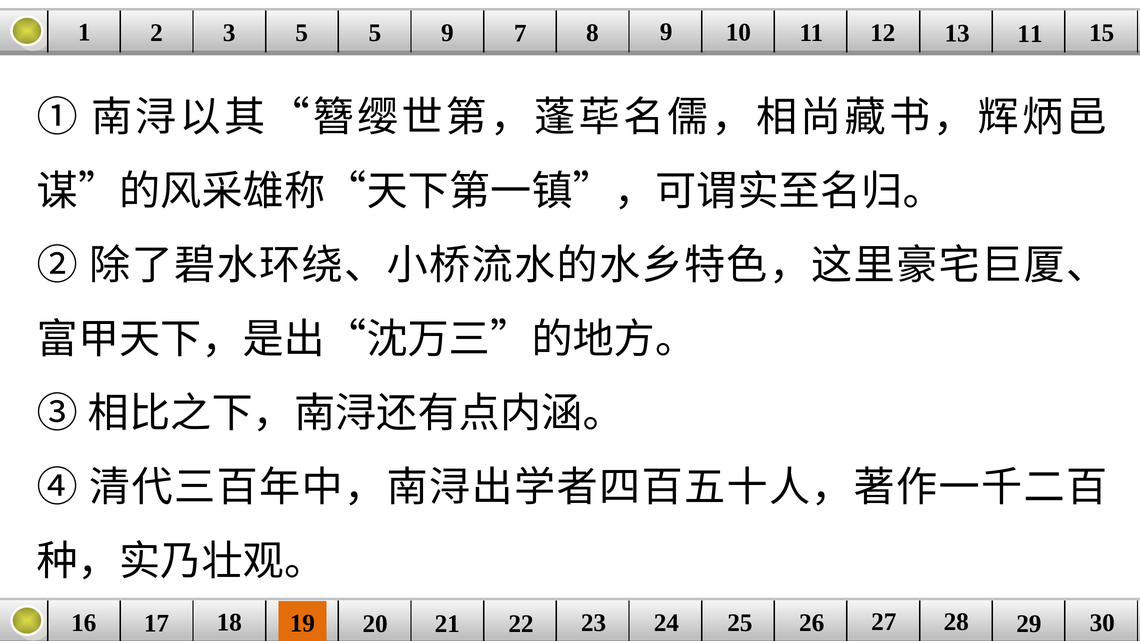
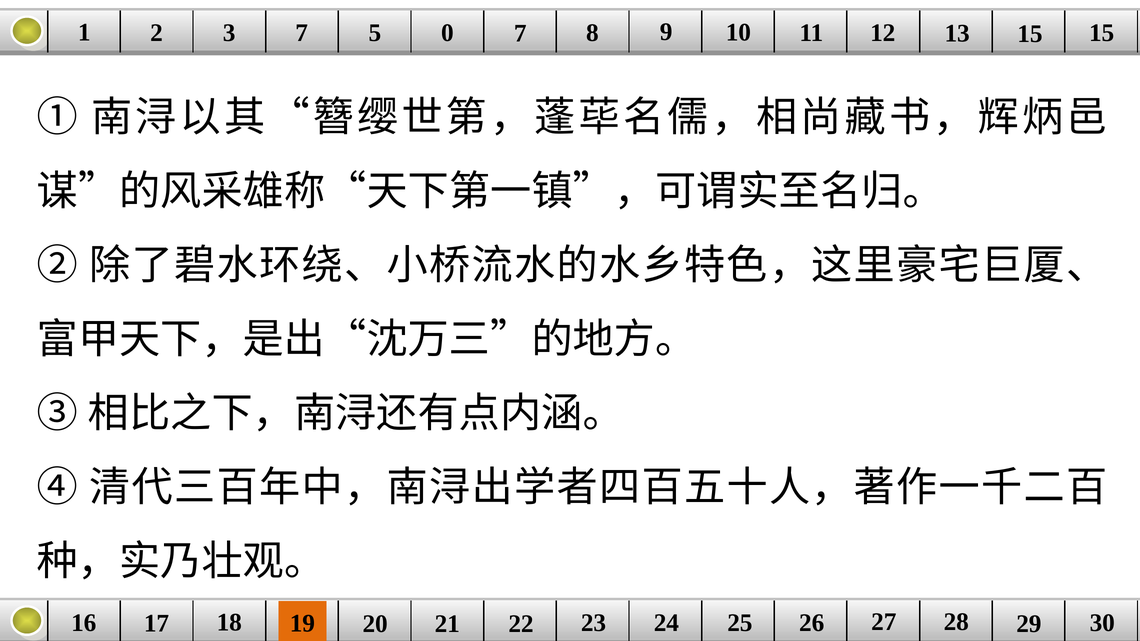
3 5: 5 -> 7
5 9: 9 -> 0
13 11: 11 -> 15
